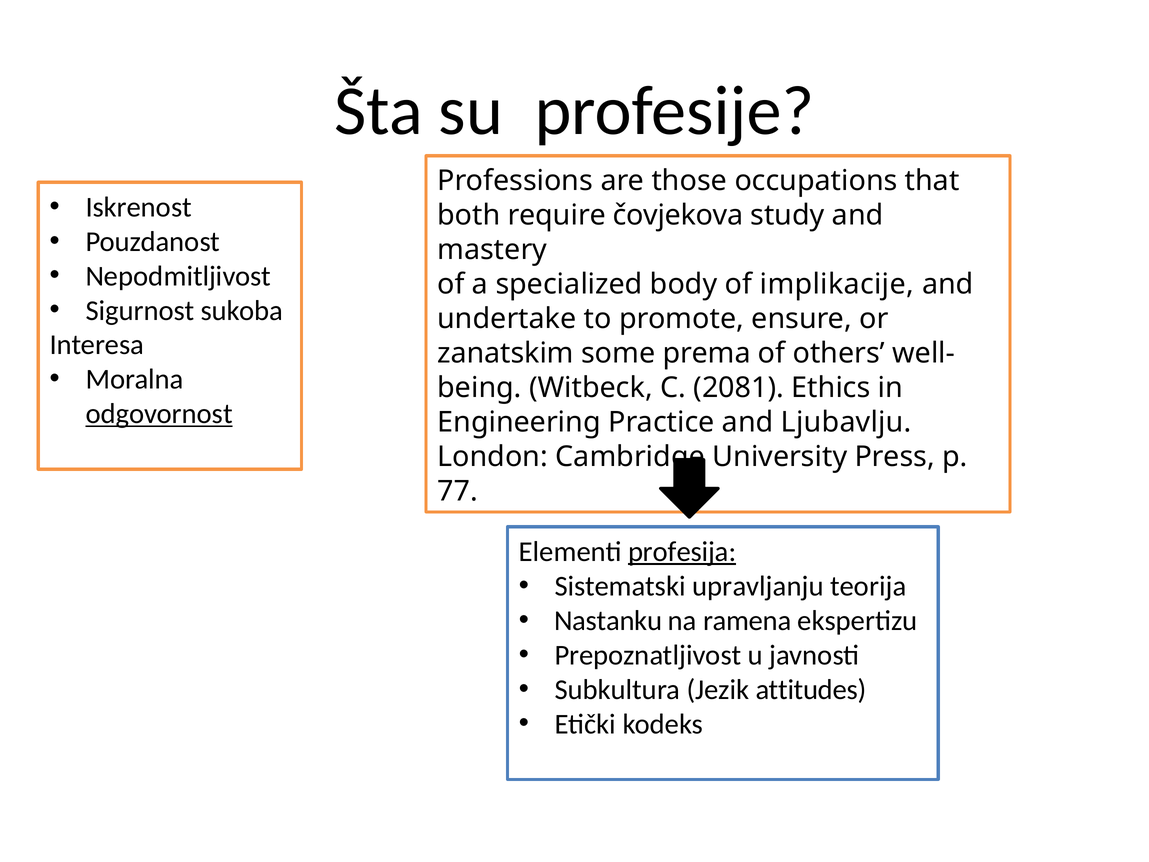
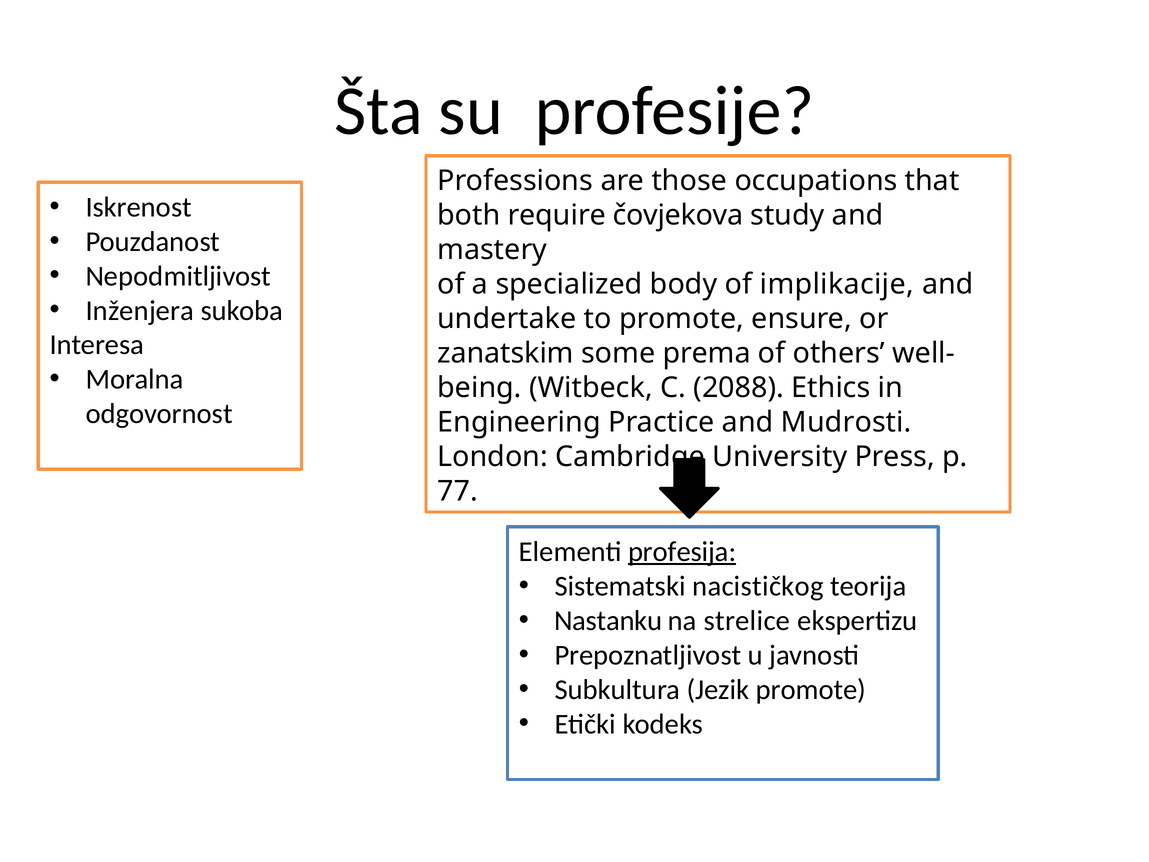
Sigurnost: Sigurnost -> Inženjera
2081: 2081 -> 2088
odgovornost underline: present -> none
Ljubavlju: Ljubavlju -> Mudrosti
upravljanju: upravljanju -> nacističkog
ramena: ramena -> strelice
Jezik attitudes: attitudes -> promote
